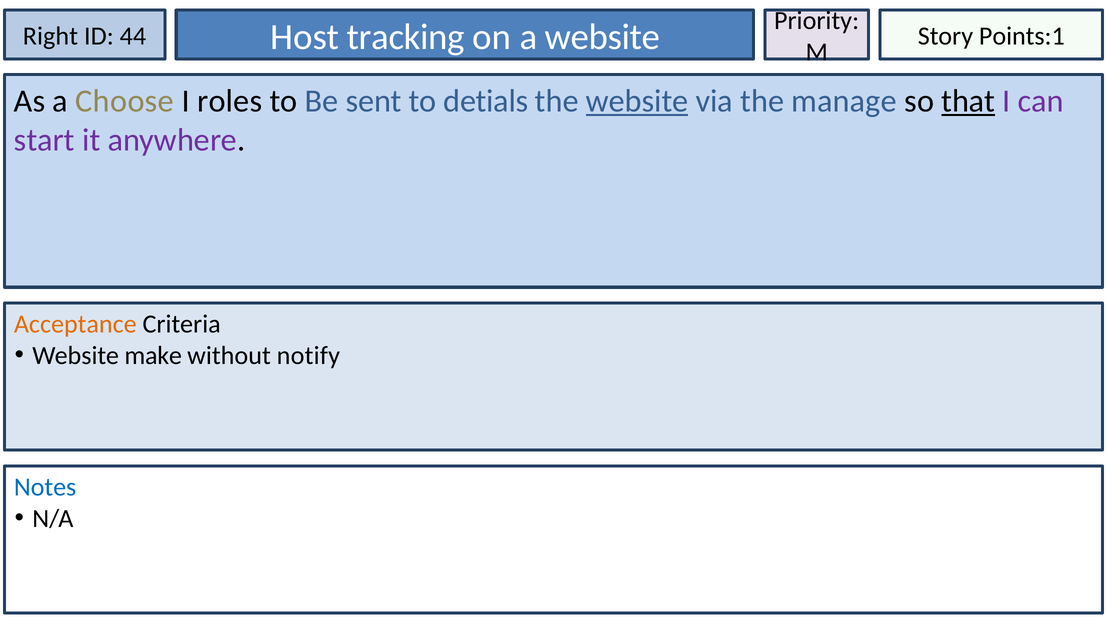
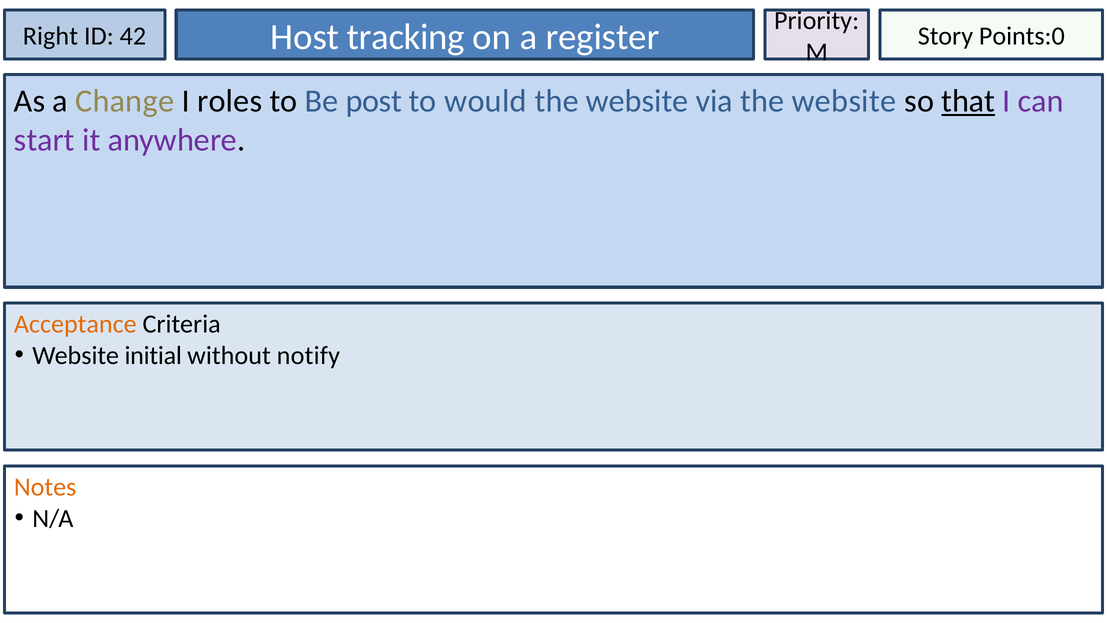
44: 44 -> 42
a website: website -> register
Points:1: Points:1 -> Points:0
Choose: Choose -> Change
sent: sent -> post
detials: detials -> would
website at (637, 101) underline: present -> none
via the manage: manage -> website
make: make -> initial
Notes colour: blue -> orange
